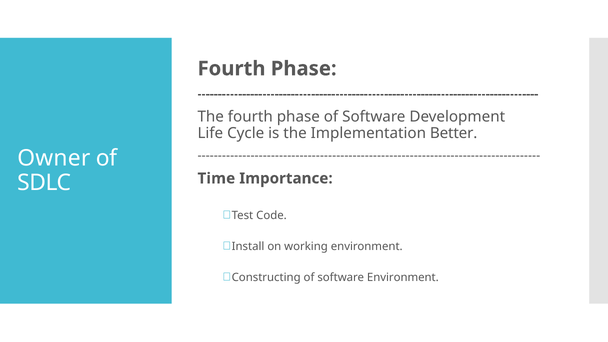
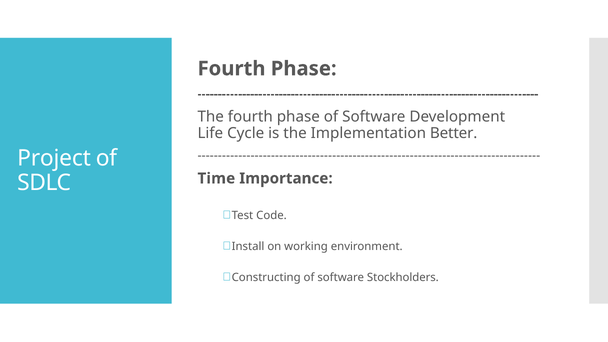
Owner: Owner -> Project
software Environment: Environment -> Stockholders
